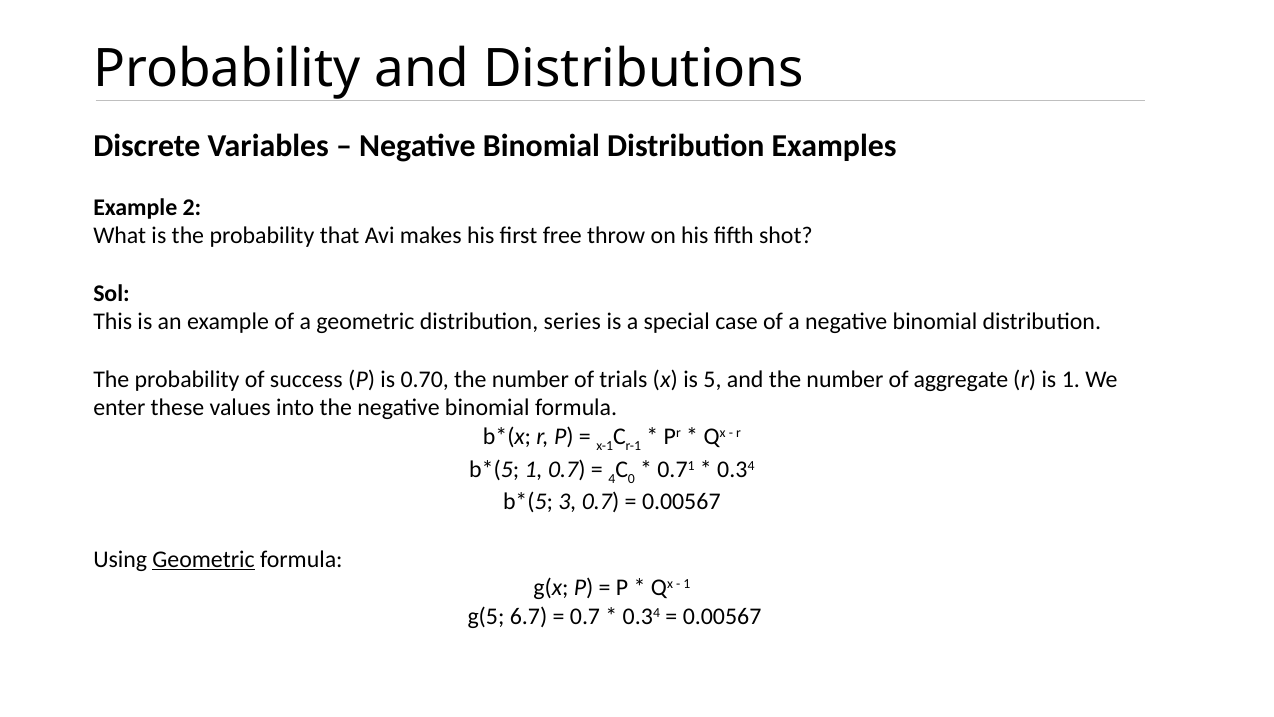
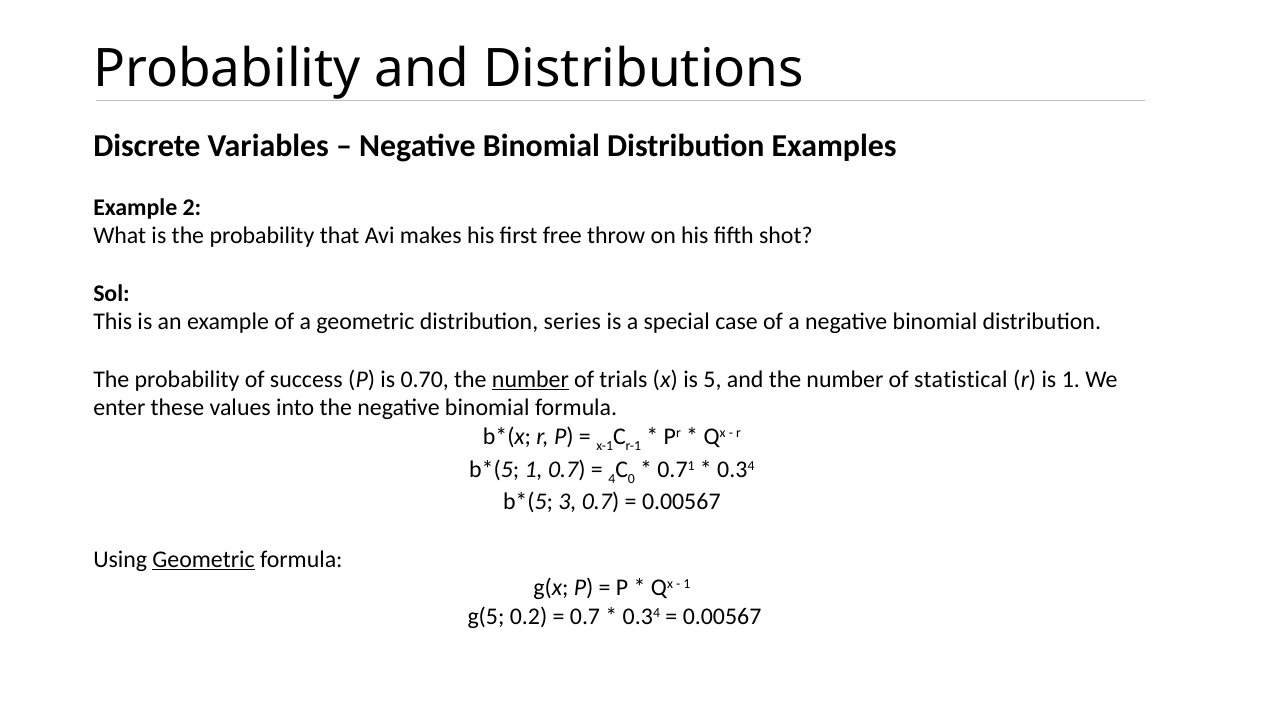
number at (530, 379) underline: none -> present
aggregate: aggregate -> statistical
6.7: 6.7 -> 0.2
